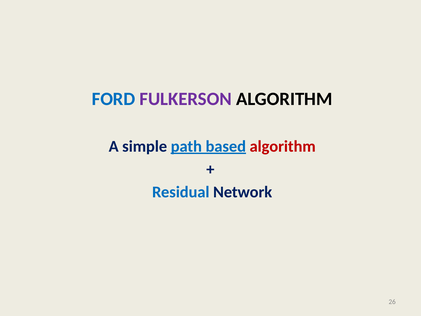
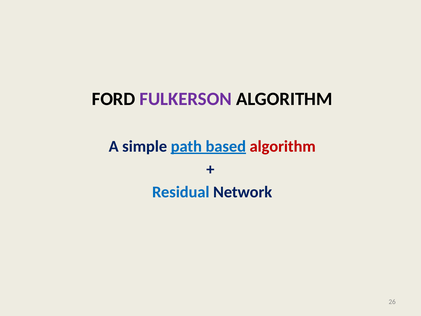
FORD colour: blue -> black
